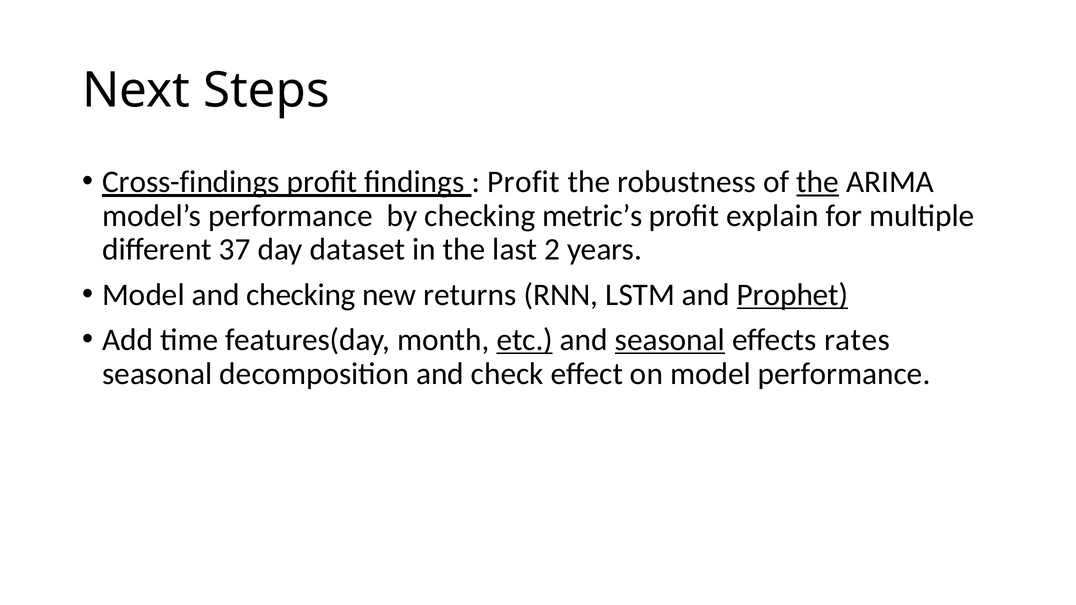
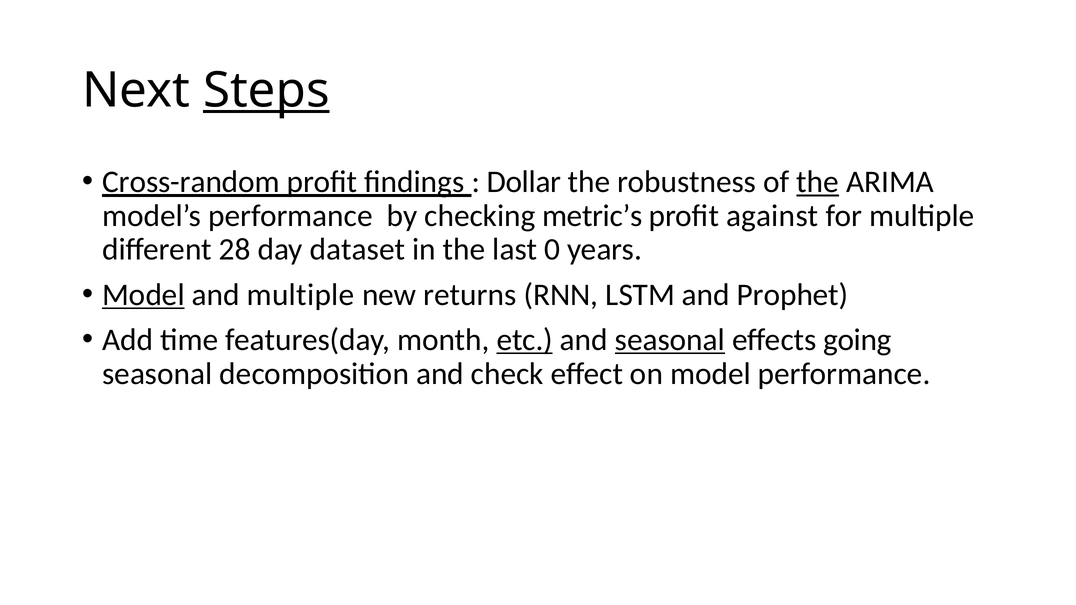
Steps underline: none -> present
Cross-findings: Cross-findings -> Cross-random
Profit at (524, 182): Profit -> Dollar
explain: explain -> against
37: 37 -> 28
2: 2 -> 0
Model at (143, 295) underline: none -> present
and checking: checking -> multiple
Prophet underline: present -> none
rates: rates -> going
